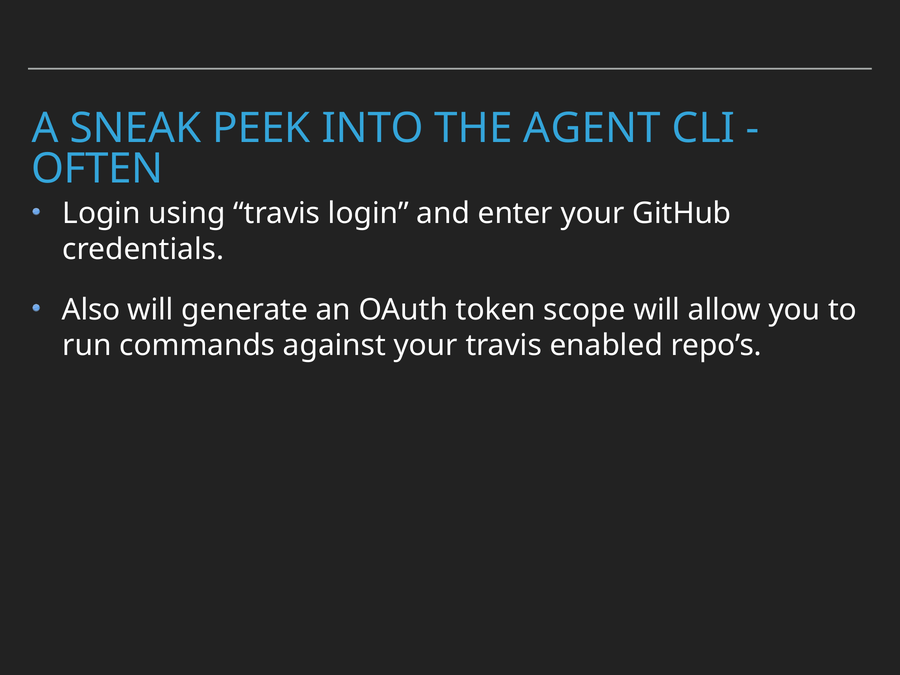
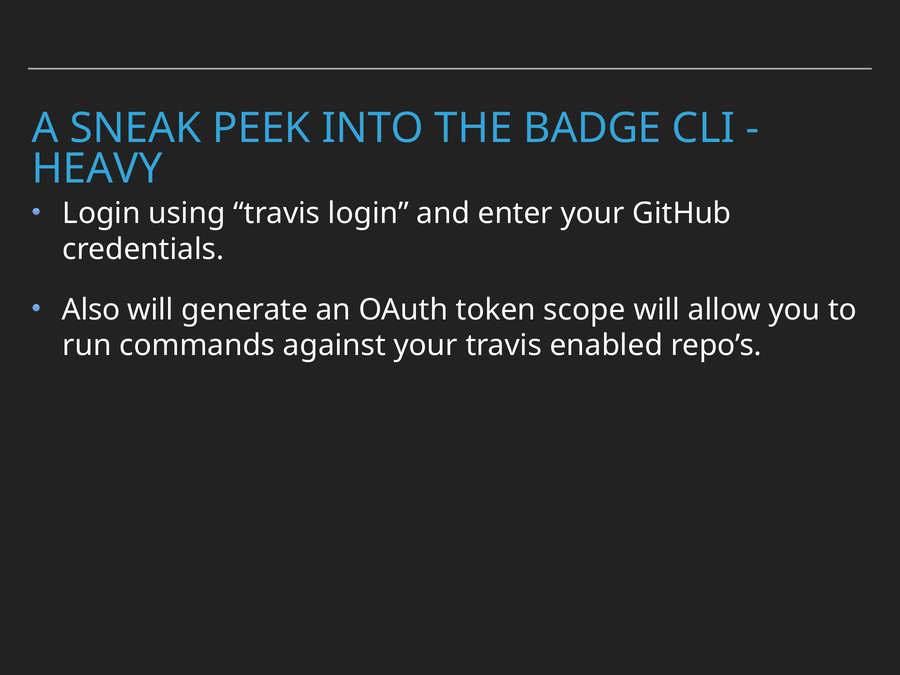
AGENT: AGENT -> BADGE
OFTEN: OFTEN -> HEAVY
